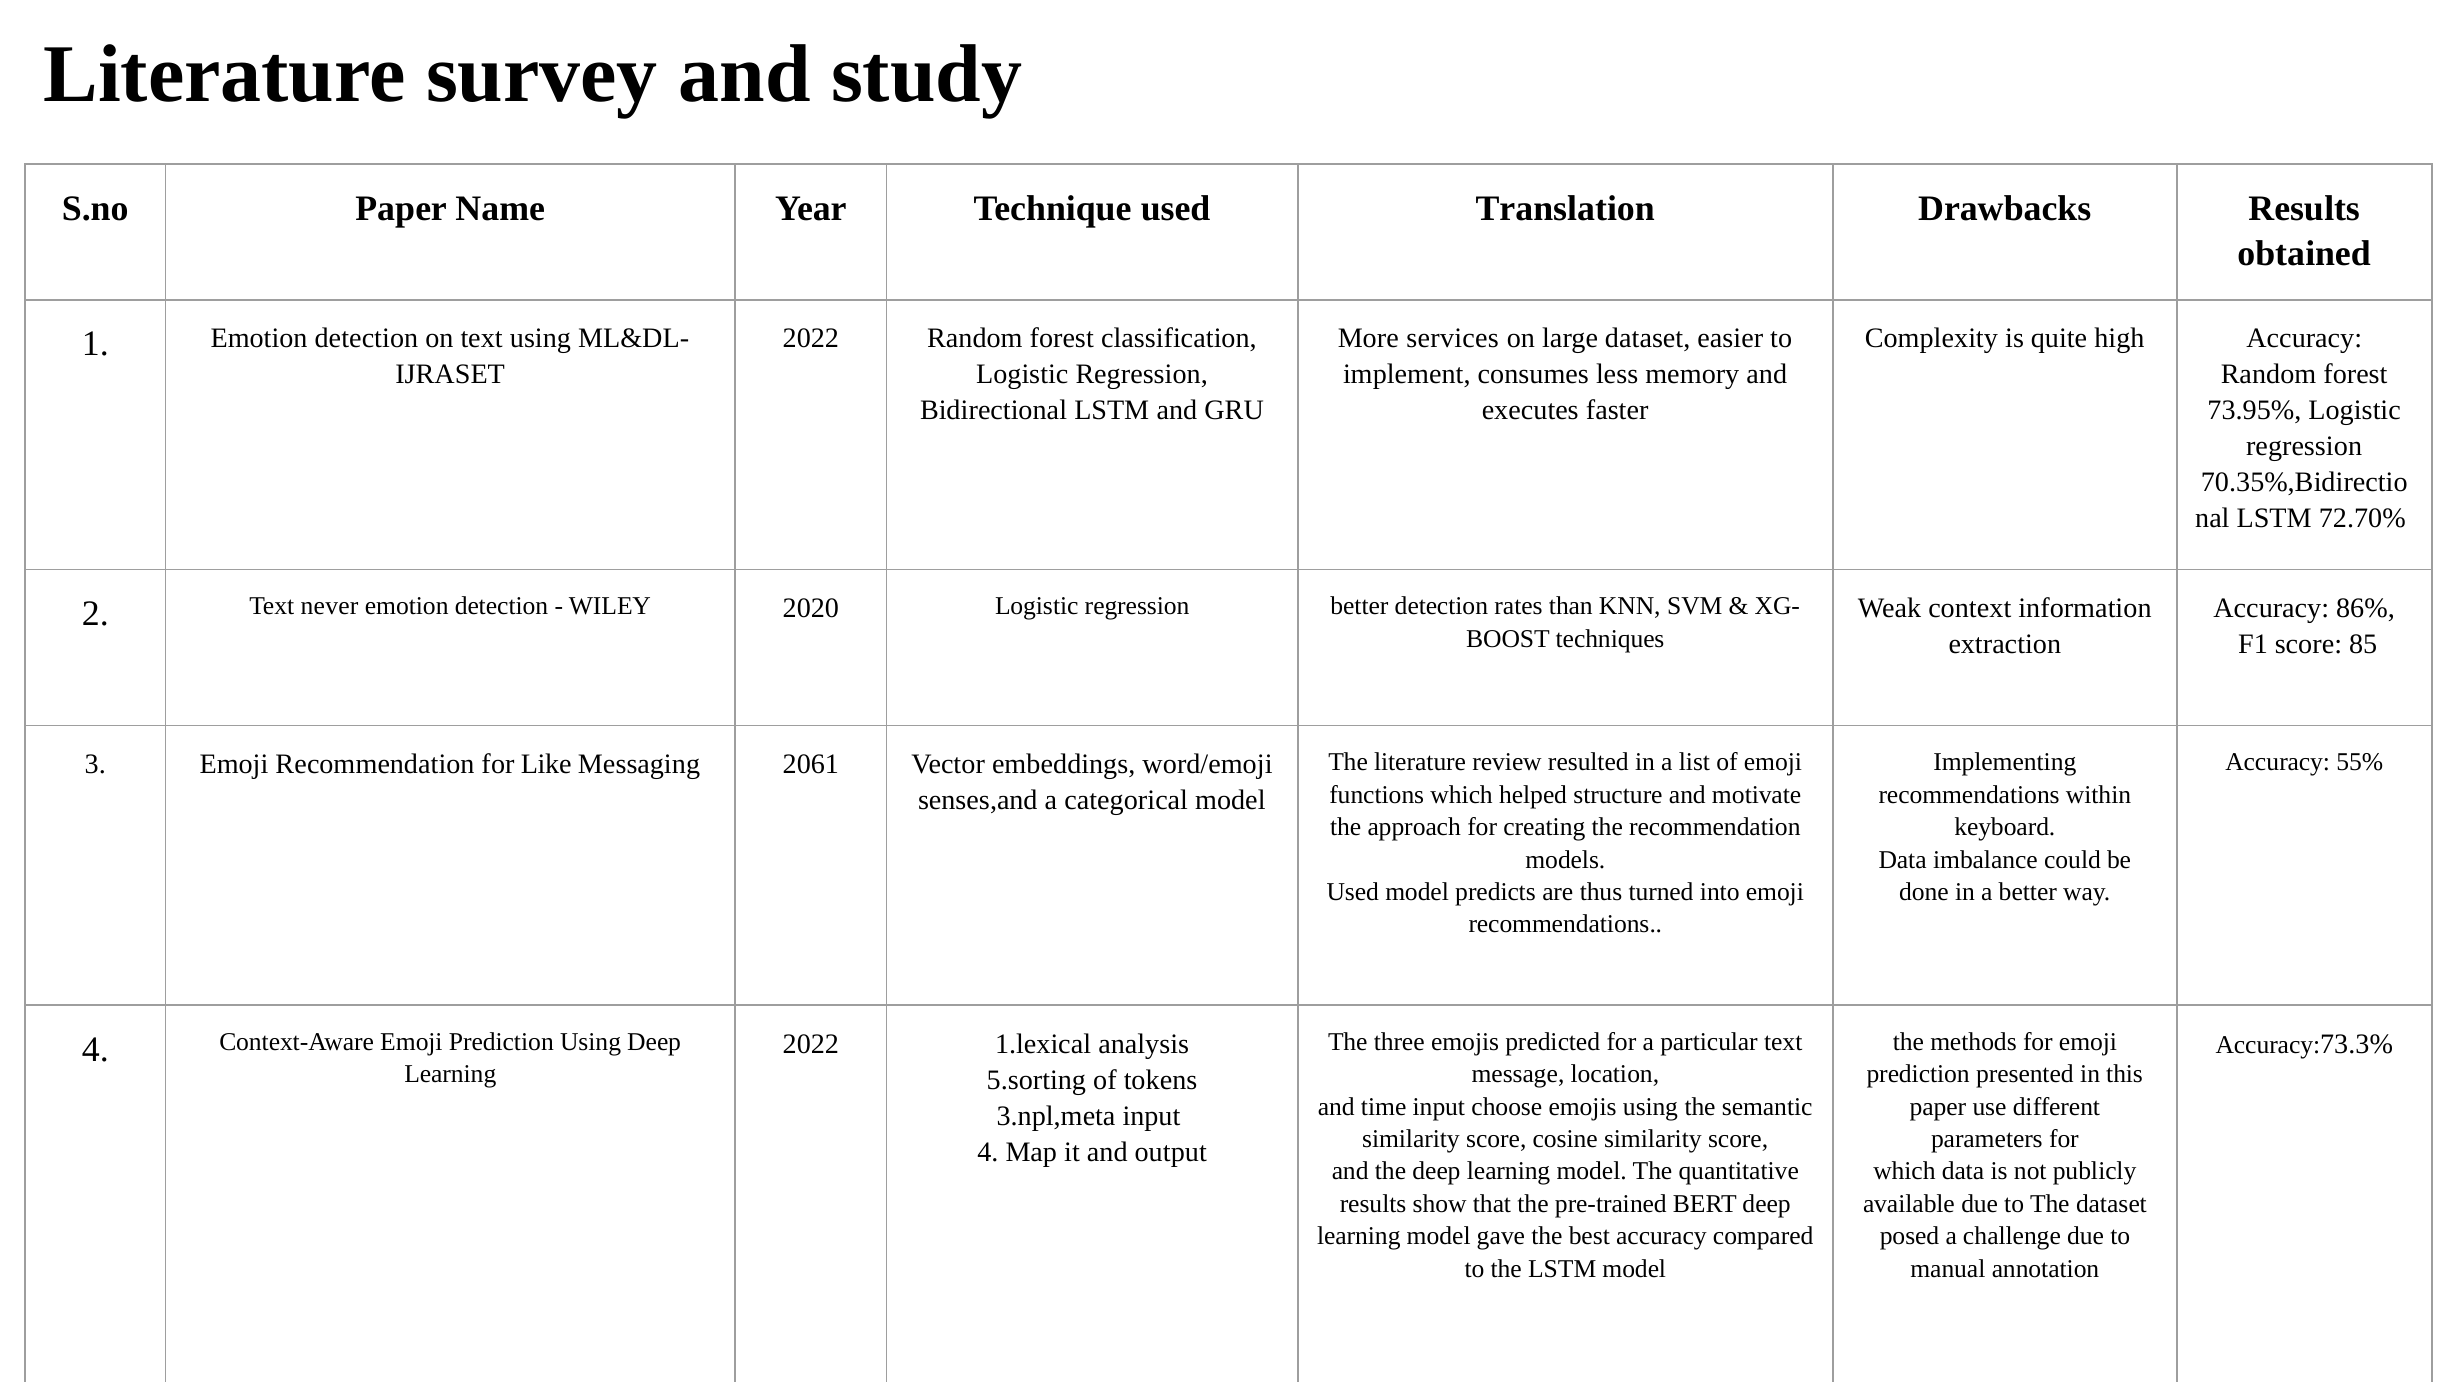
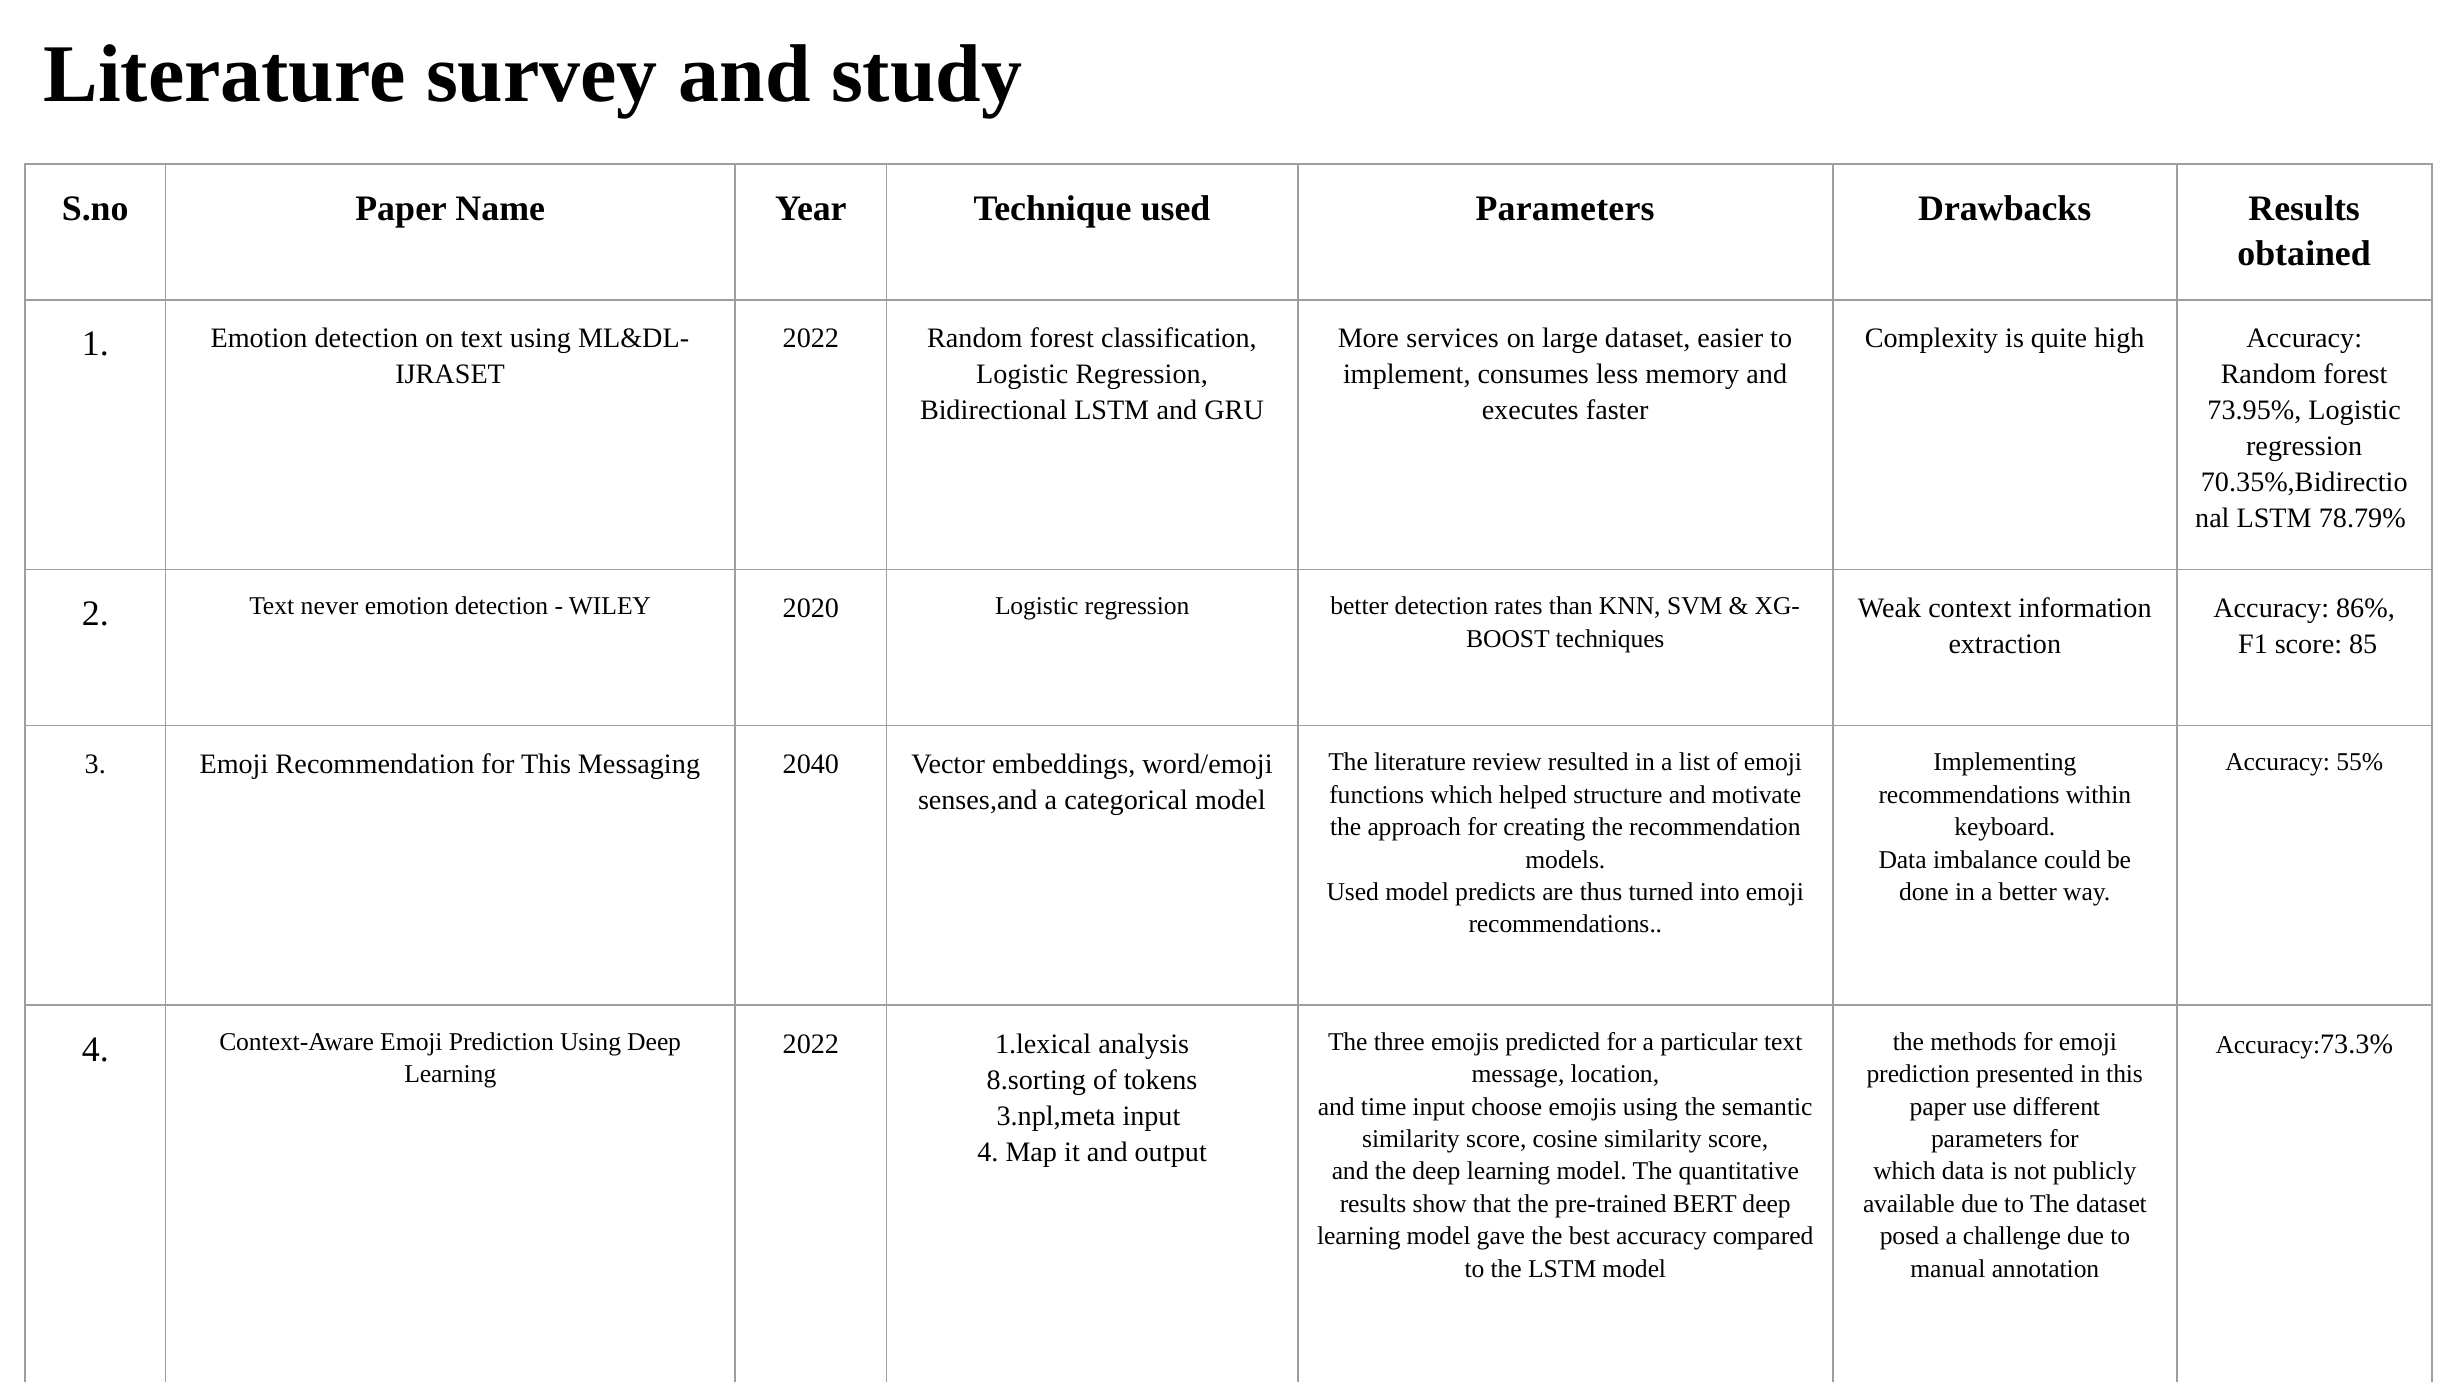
used Translation: Translation -> Parameters
72.70%: 72.70% -> 78.79%
for Like: Like -> This
2061: 2061 -> 2040
5.sorting: 5.sorting -> 8.sorting
